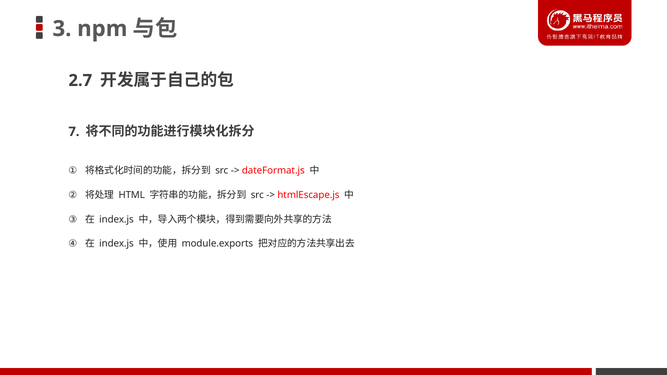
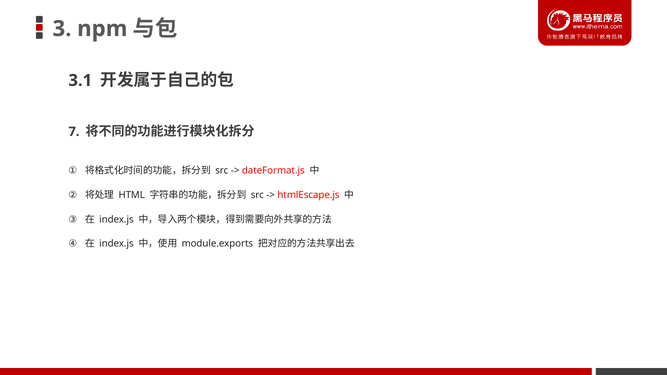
2.7: 2.7 -> 3.1
